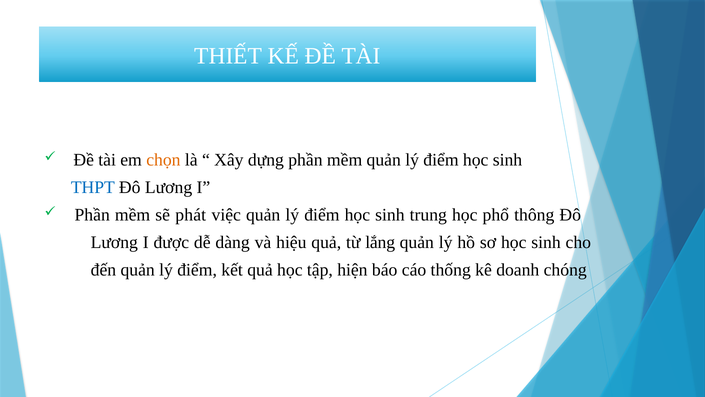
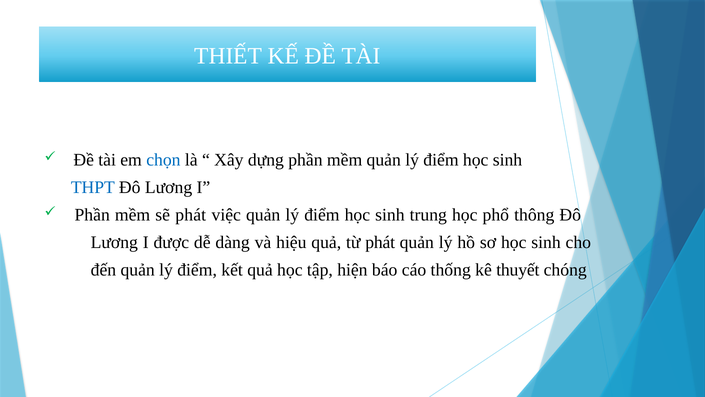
chọn colour: orange -> blue
từ lắng: lắng -> phát
doanh: doanh -> thuyết
